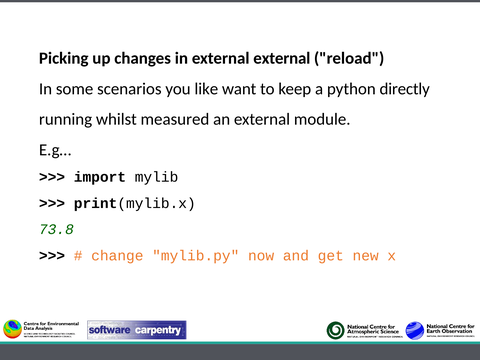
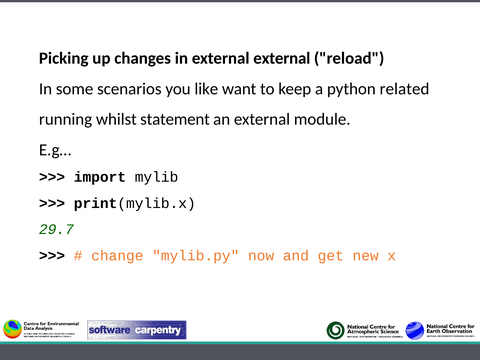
directly: directly -> related
measured: measured -> statement
73.8: 73.8 -> 29.7
